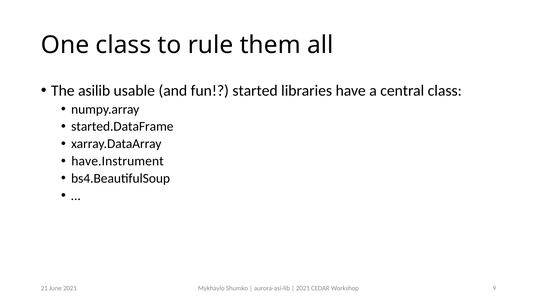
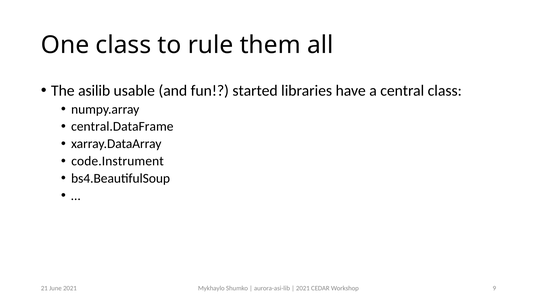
started.DataFrame: started.DataFrame -> central.DataFrame
have.Instrument: have.Instrument -> code.Instrument
